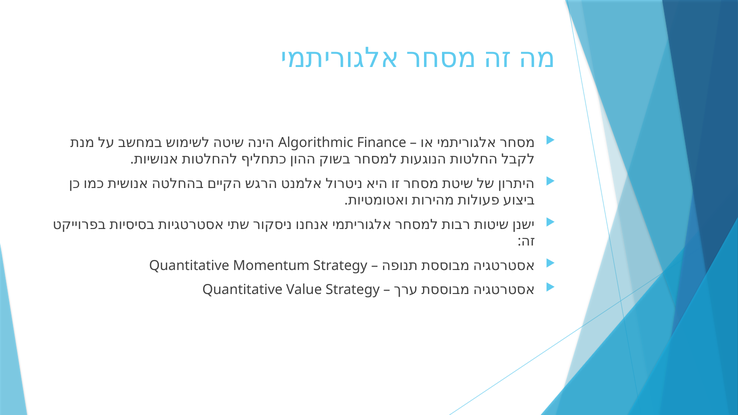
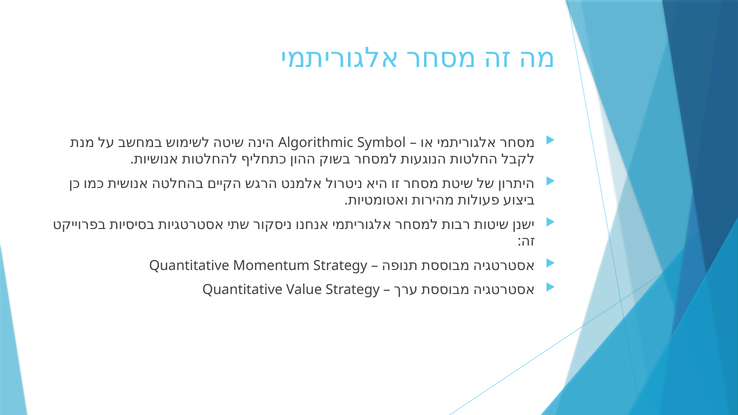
Finance: Finance -> Symbol
